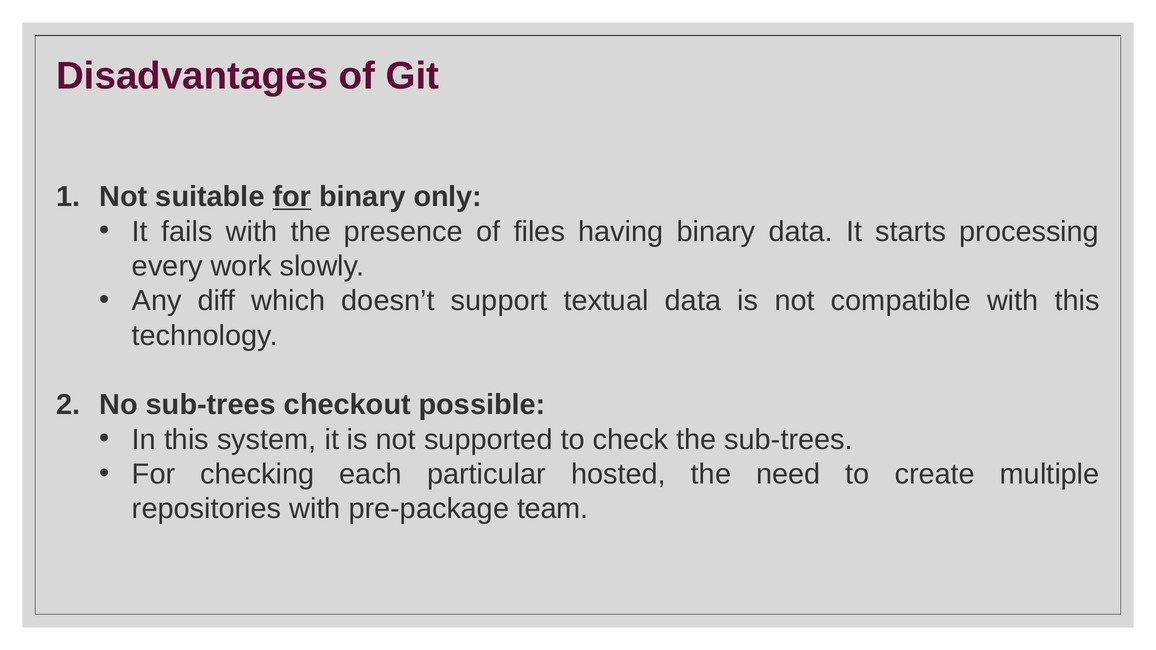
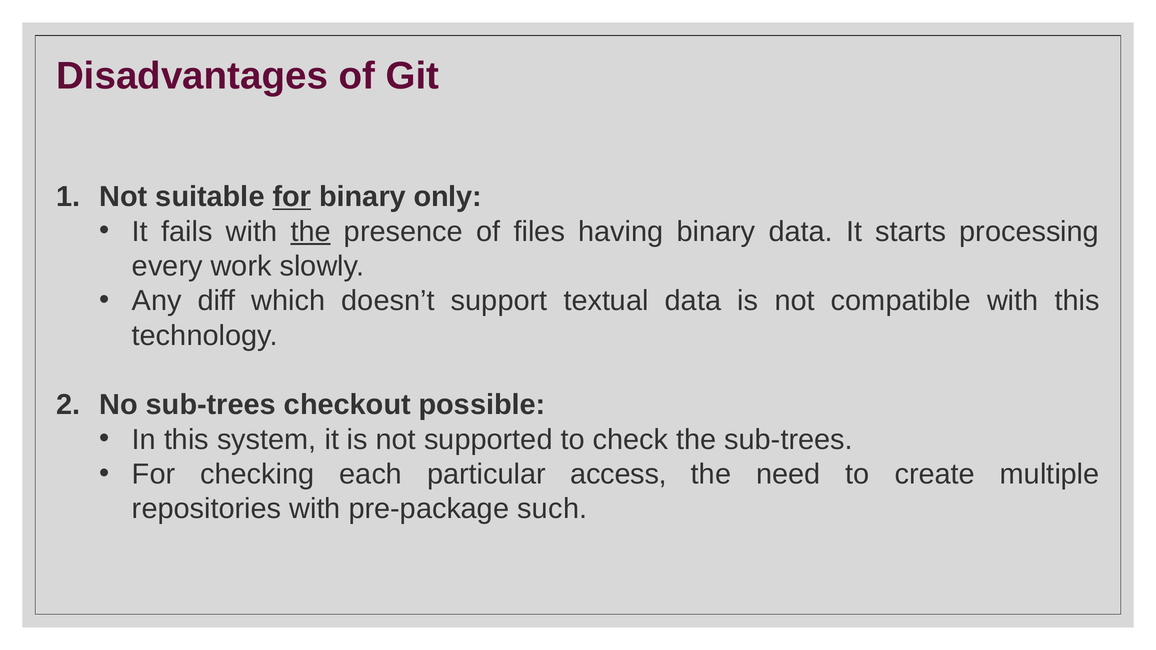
the at (311, 232) underline: none -> present
hosted: hosted -> access
team: team -> such
